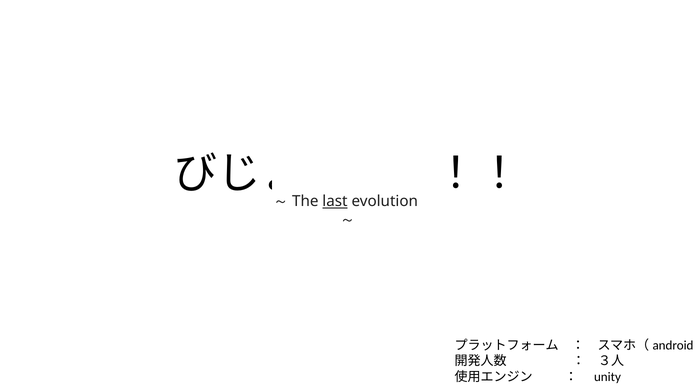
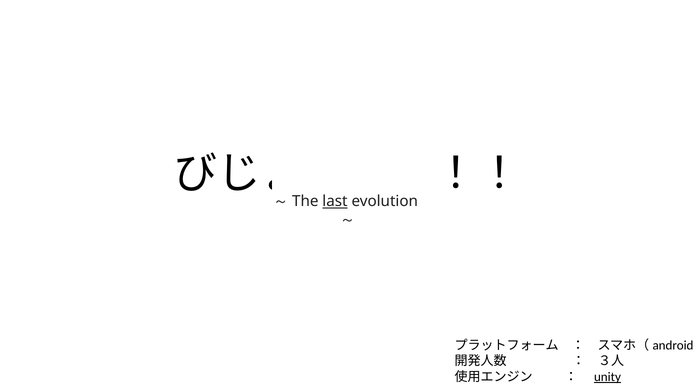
unity underline: none -> present
